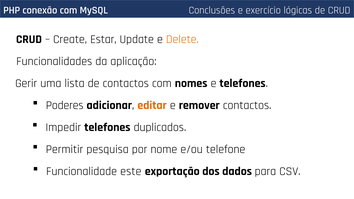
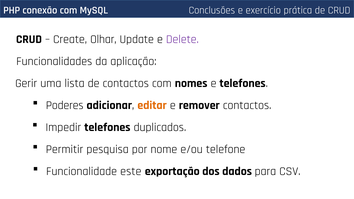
lógicas: lógicas -> prática
Estar: Estar -> Olhar
Delete colour: orange -> purple
